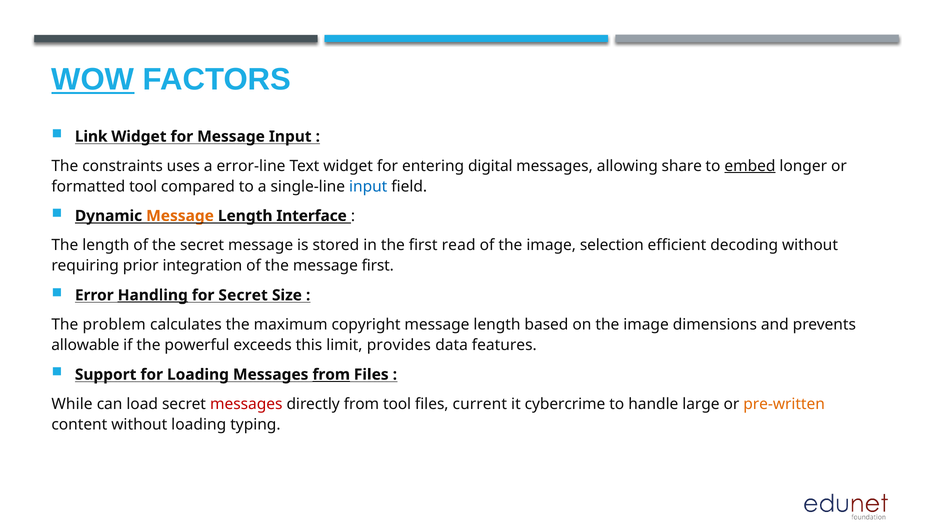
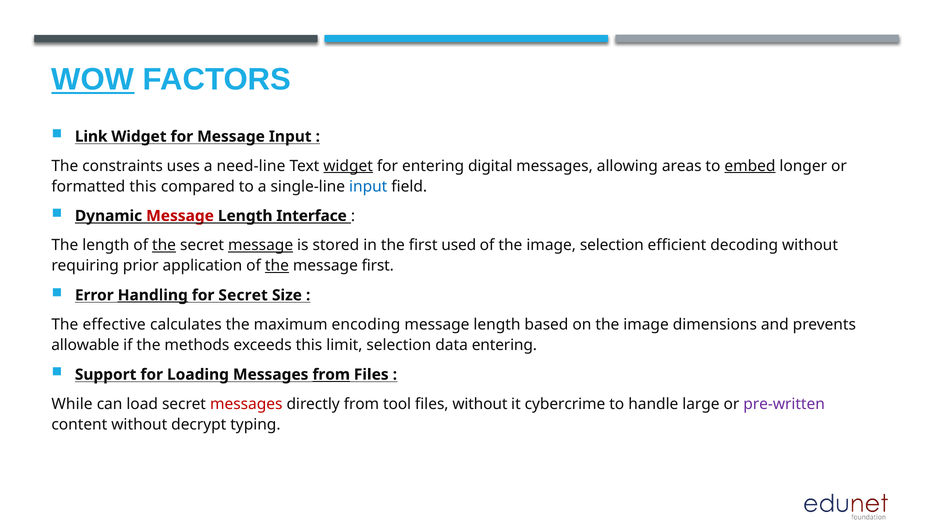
error-line: error-line -> need-line
widget at (348, 166) underline: none -> present
share: share -> areas
formatted tool: tool -> this
Message at (180, 216) colour: orange -> red
the at (164, 245) underline: none -> present
message at (261, 245) underline: none -> present
read: read -> used
integration: integration -> application
the at (277, 266) underline: none -> present
problem: problem -> effective
copyright: copyright -> encoding
powerful: powerful -> methods
limit provides: provides -> selection
data features: features -> entering
files current: current -> without
pre-written colour: orange -> purple
without loading: loading -> decrypt
